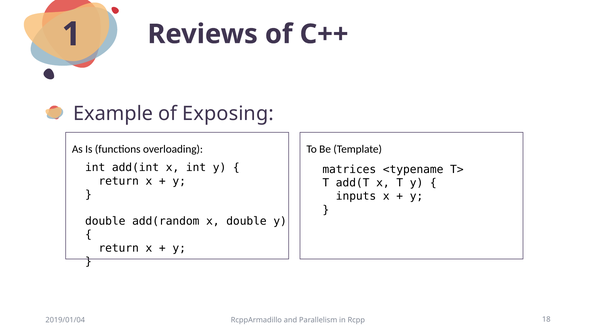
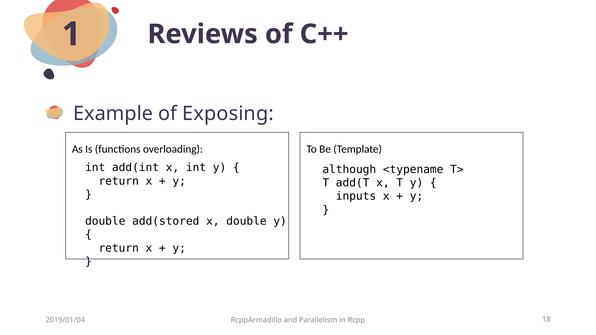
matrices: matrices -> although
add(random: add(random -> add(stored
